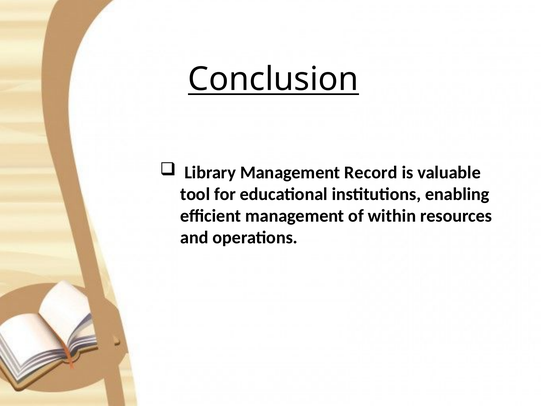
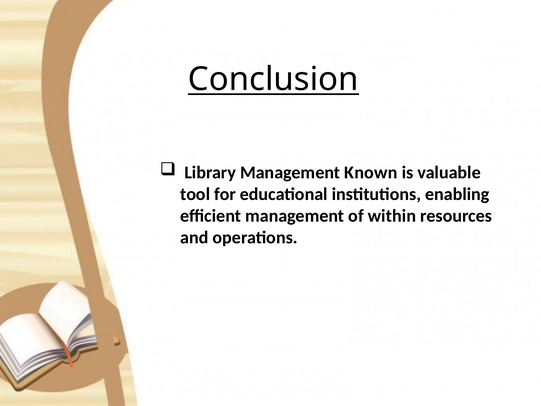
Record: Record -> Known
